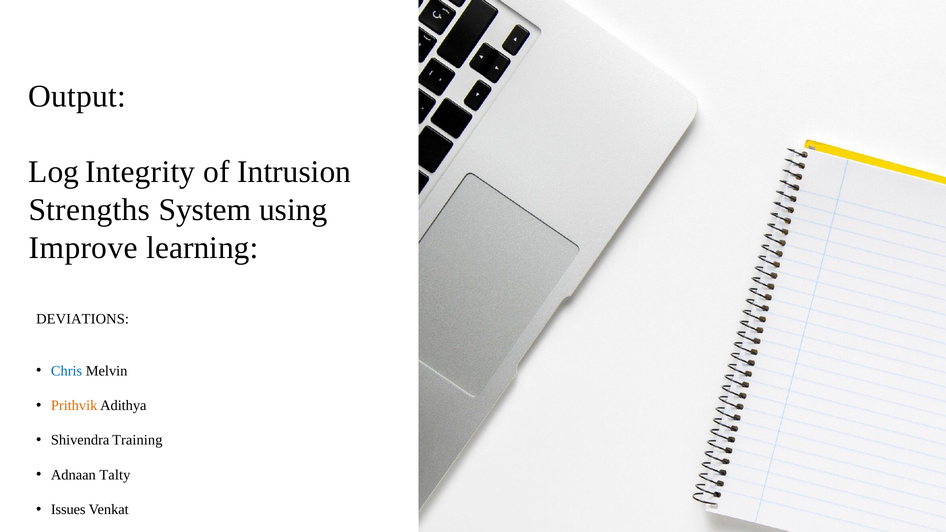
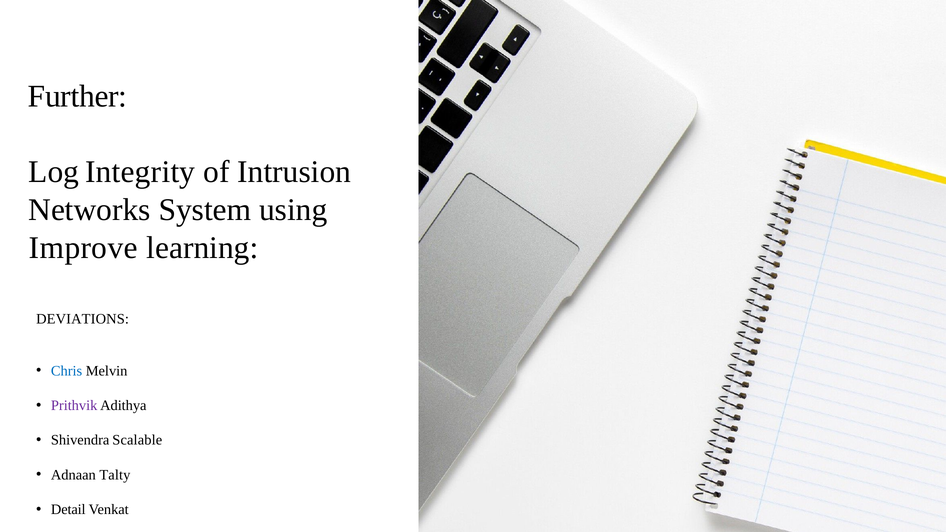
Output: Output -> Further
Strengths: Strengths -> Networks
Prithvik colour: orange -> purple
Training: Training -> Scalable
Issues: Issues -> Detail
